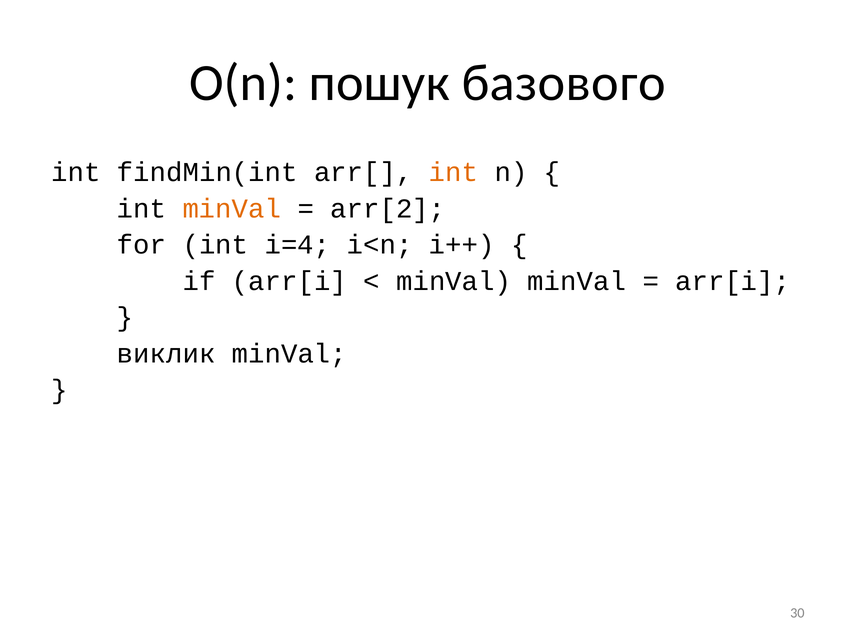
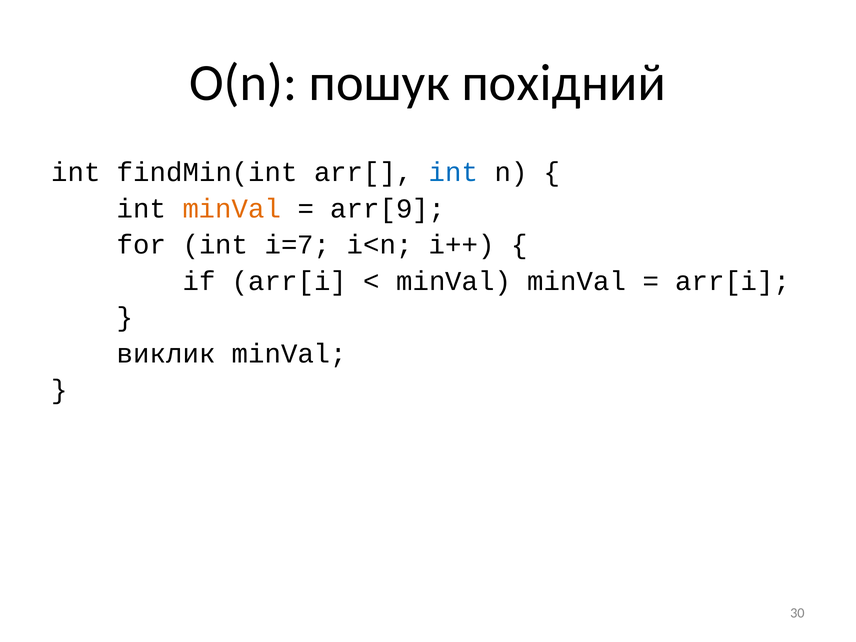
базового: базового -> похідний
int at (454, 172) colour: orange -> blue
arr[2: arr[2 -> arr[9
i=4: i=4 -> i=7
